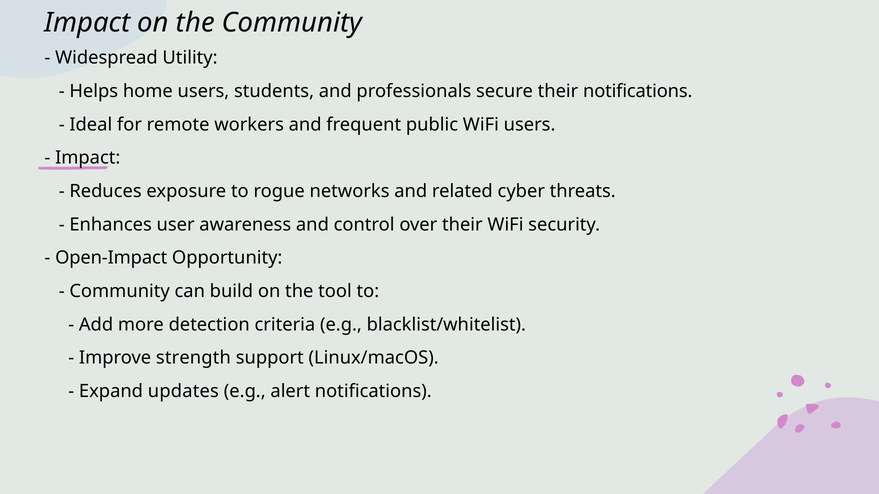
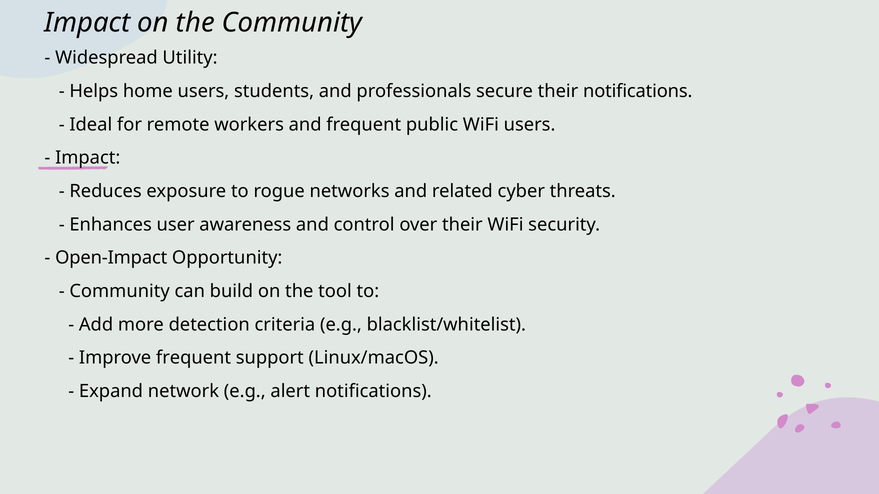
Improve strength: strength -> frequent
updates: updates -> network
